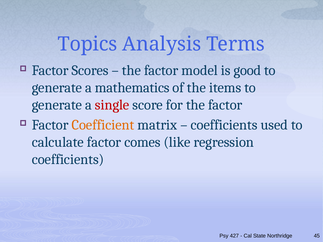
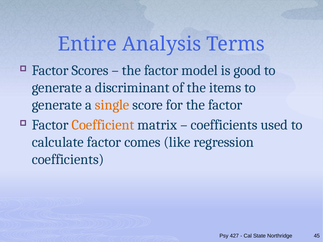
Topics: Topics -> Entire
mathematics: mathematics -> discriminant
single colour: red -> orange
